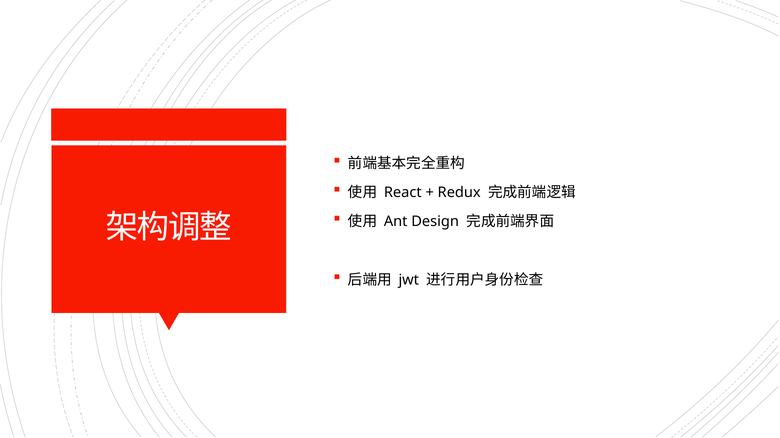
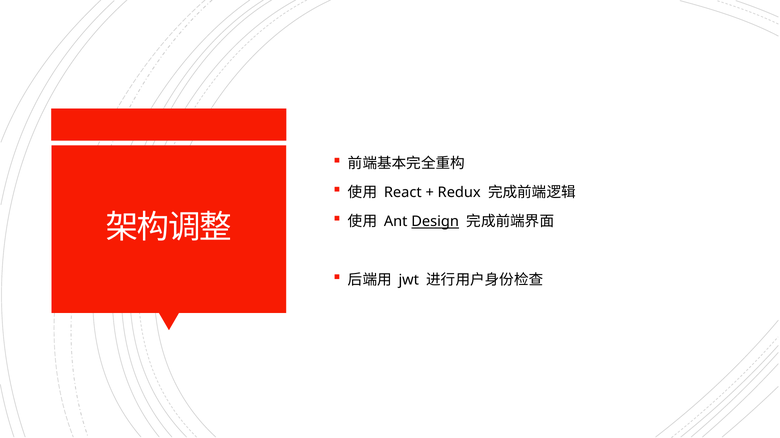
Design underline: none -> present
